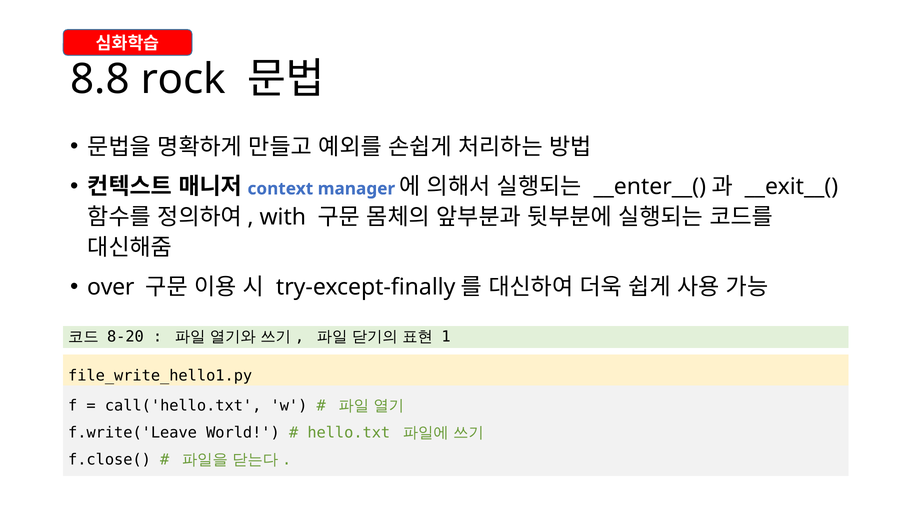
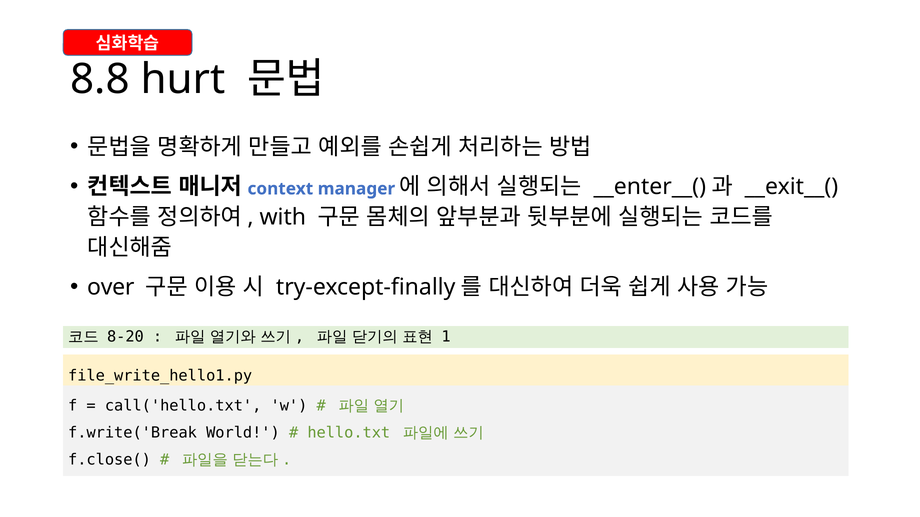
rock: rock -> hurt
f.write('Leave: f.write('Leave -> f.write('Break
